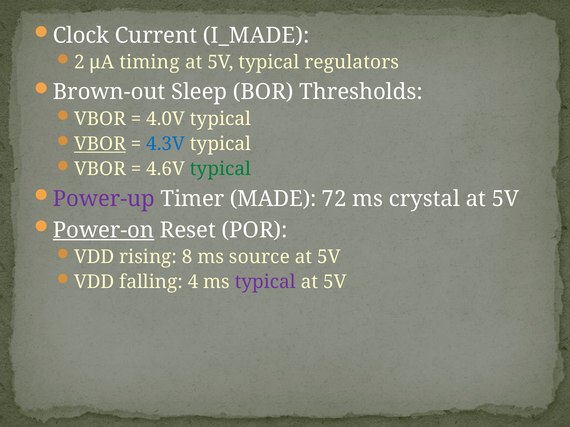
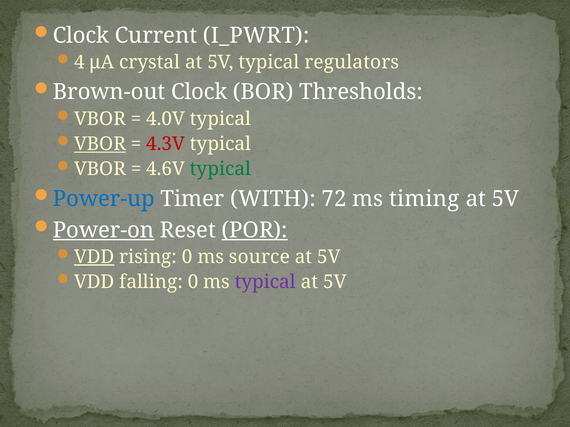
I_MADE: I_MADE -> I_PWRT
2: 2 -> 4
timing: timing -> crystal
Brown-out Sleep: Sleep -> Clock
4.3V colour: blue -> red
Power-up colour: purple -> blue
MADE: MADE -> WITH
crystal: crystal -> timing
POR underline: none -> present
VDD at (94, 257) underline: none -> present
rising 8: 8 -> 0
falling 4: 4 -> 0
